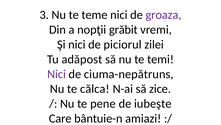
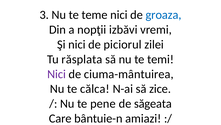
groaza colour: purple -> blue
grăbit: grăbit -> izbăvi
adăpost: adăpost -> răsplata
ciuma-nepătruns: ciuma-nepătruns -> ciuma-mântuirea
iubeşte: iubeşte -> săgeata
